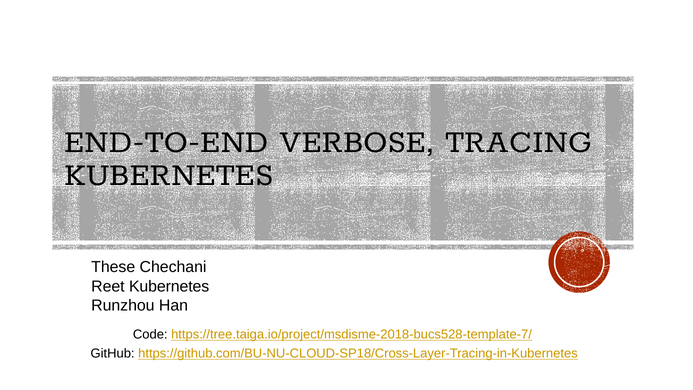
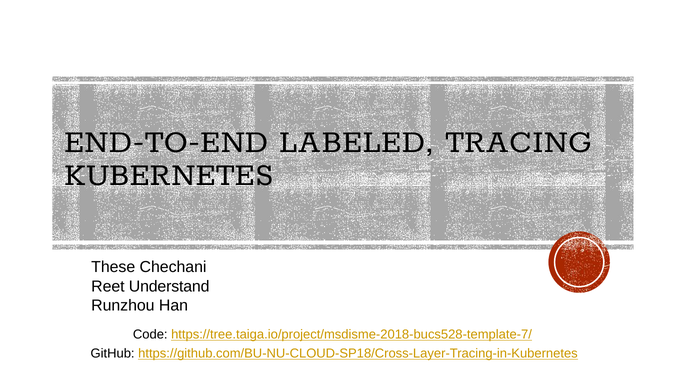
VERBOSE: VERBOSE -> LABELED
Reet Kubernetes: Kubernetes -> Understand
